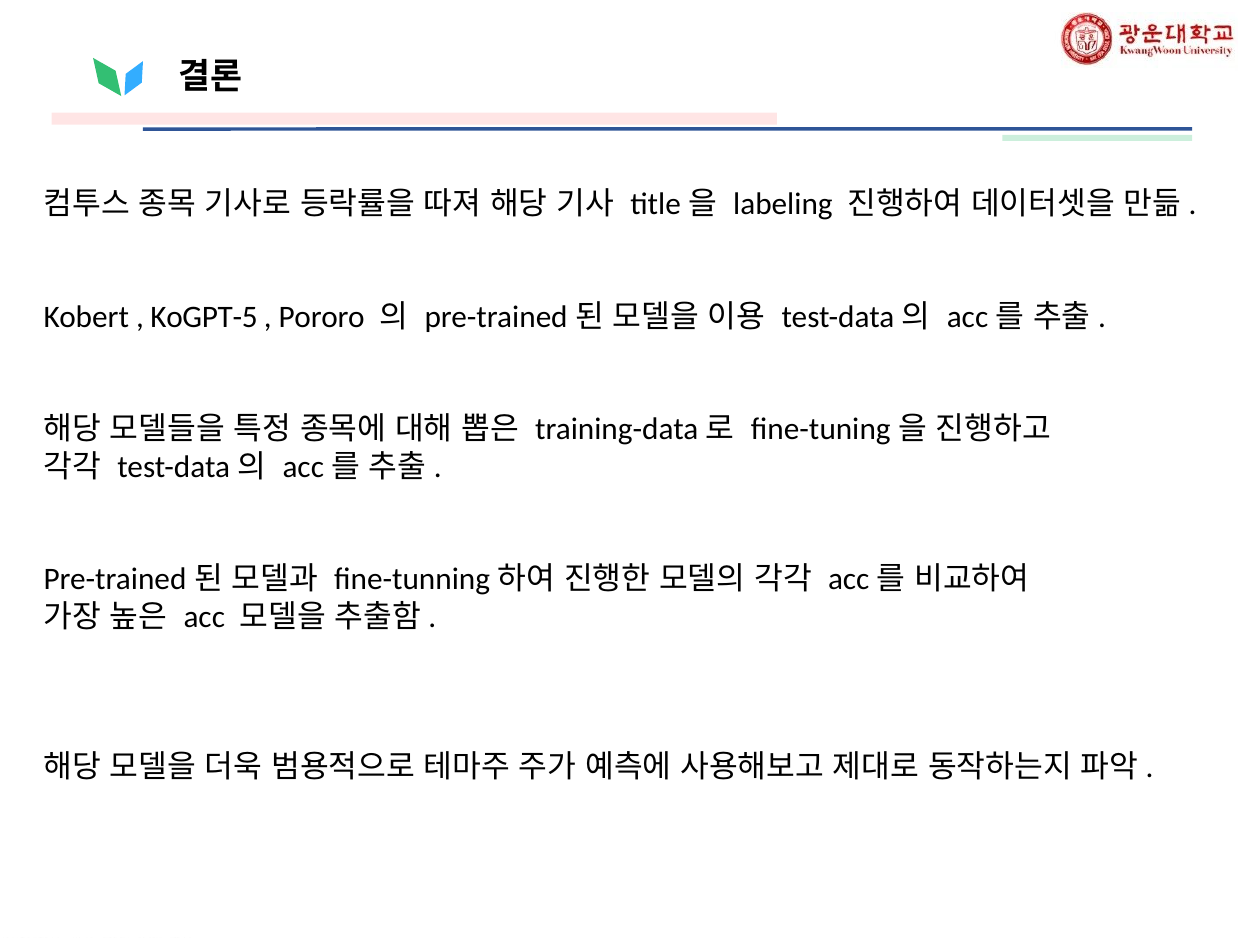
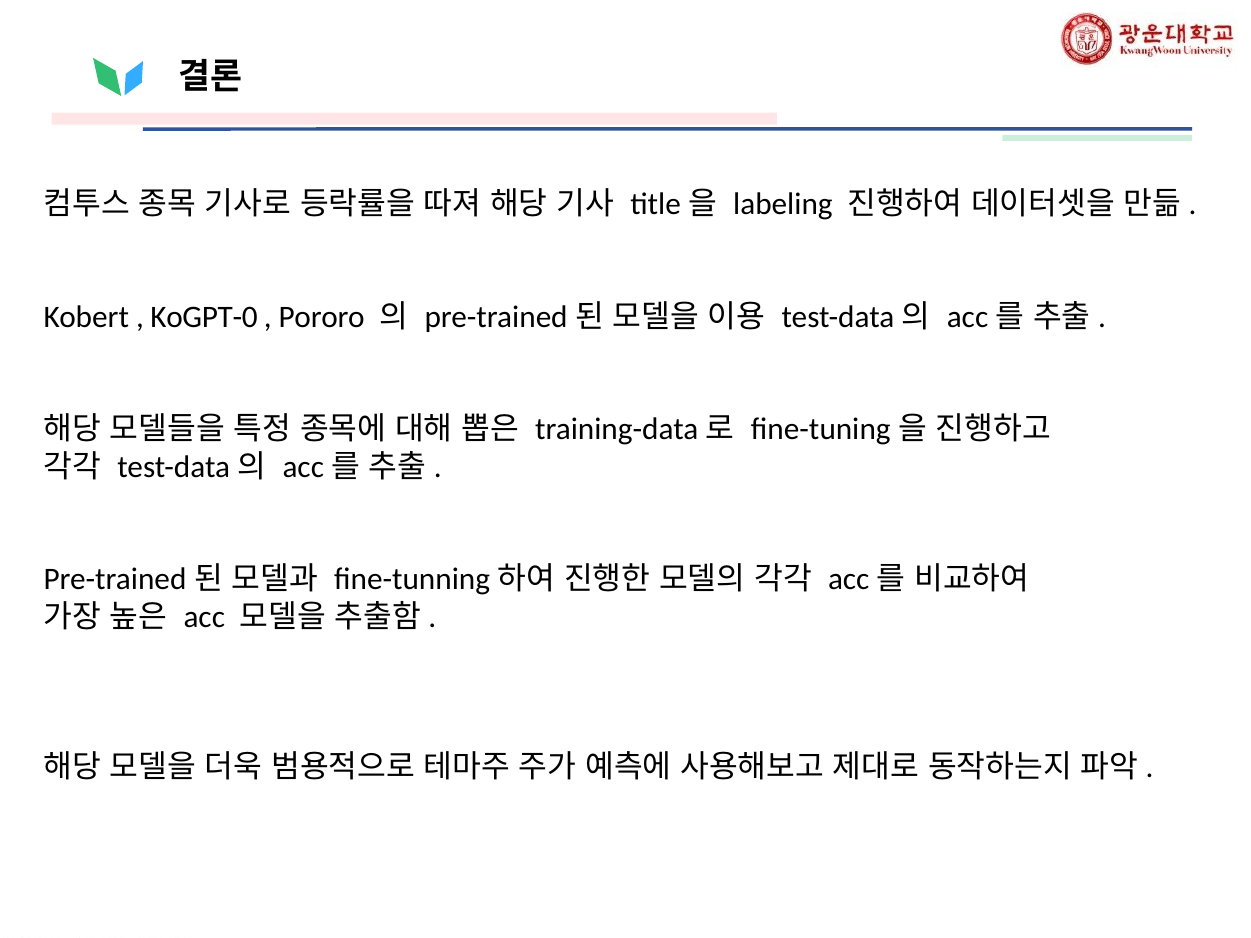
KoGPT-5: KoGPT-5 -> KoGPT-0
